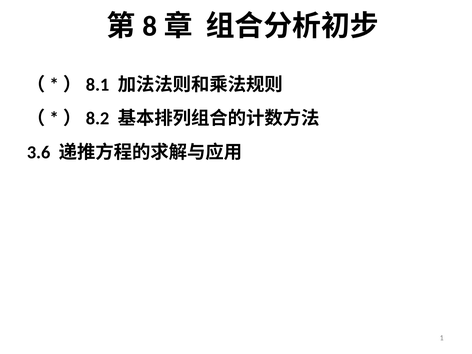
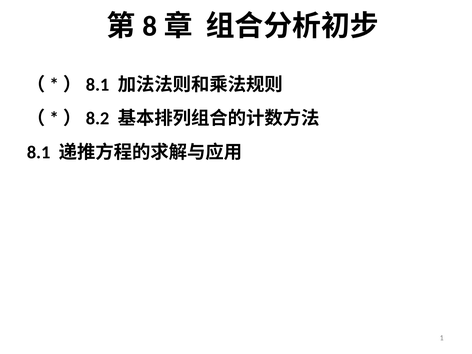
3.6: 3.6 -> 8.1
